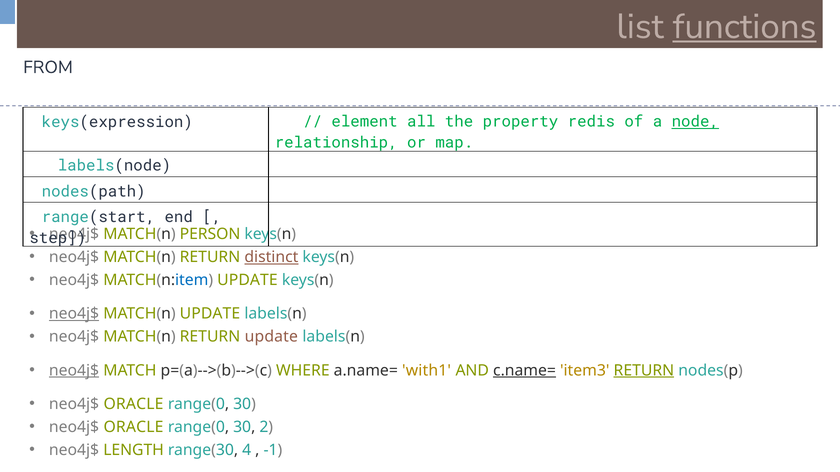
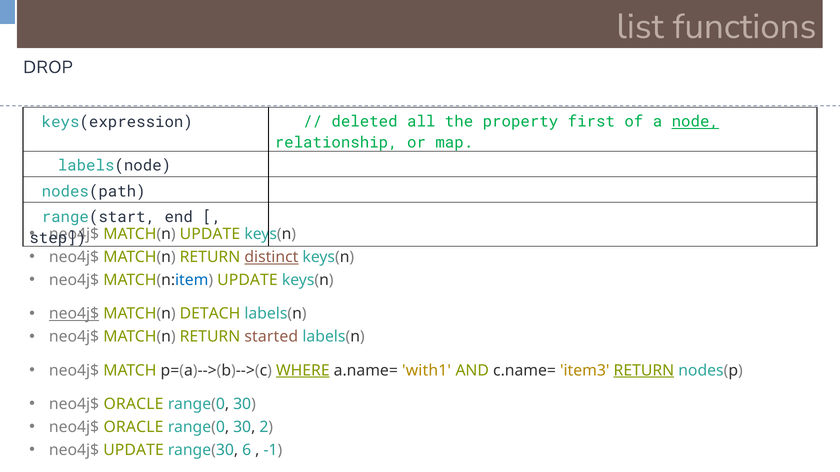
functions underline: present -> none
FROM: FROM -> DROP
element: element -> deleted
redis: redis -> first
MATCH(n PERSON: PERSON -> UPDATE
MATCH(n UPDATE: UPDATE -> DETACH
RETURN update: update -> started
neo4j$ at (74, 371) underline: present -> none
WHERE underline: none -> present
c.name= underline: present -> none
neo4j$ LENGTH: LENGTH -> UPDATE
4: 4 -> 6
